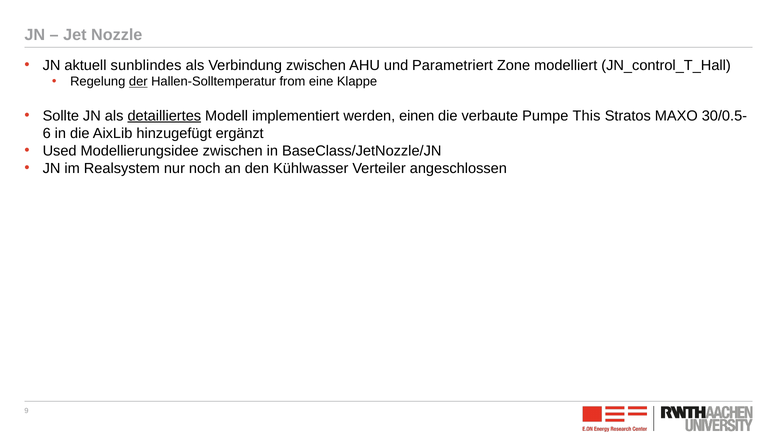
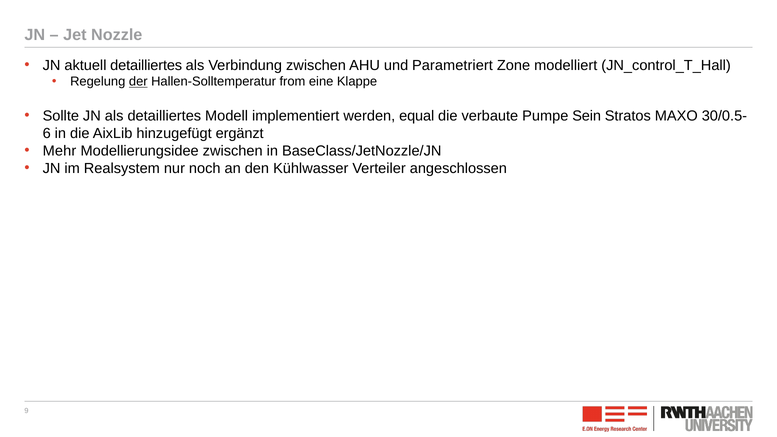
aktuell sunblindes: sunblindes -> detailliertes
detailliertes at (164, 116) underline: present -> none
einen: einen -> equal
This: This -> Sein
Used: Used -> Mehr
